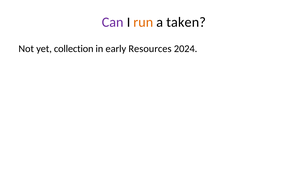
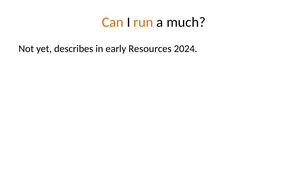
Can colour: purple -> orange
taken: taken -> much
collection: collection -> describes
